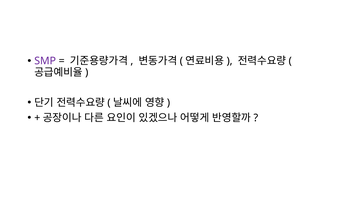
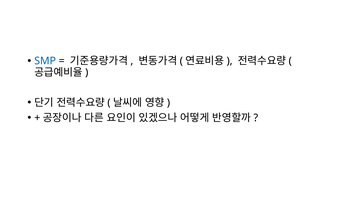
SMP colour: purple -> blue
